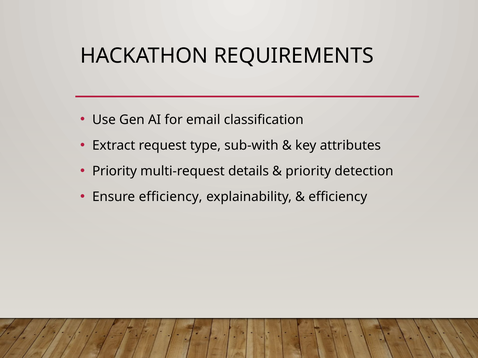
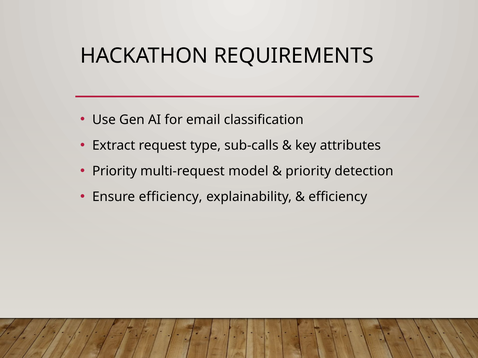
sub-with: sub-with -> sub-calls
details: details -> model
